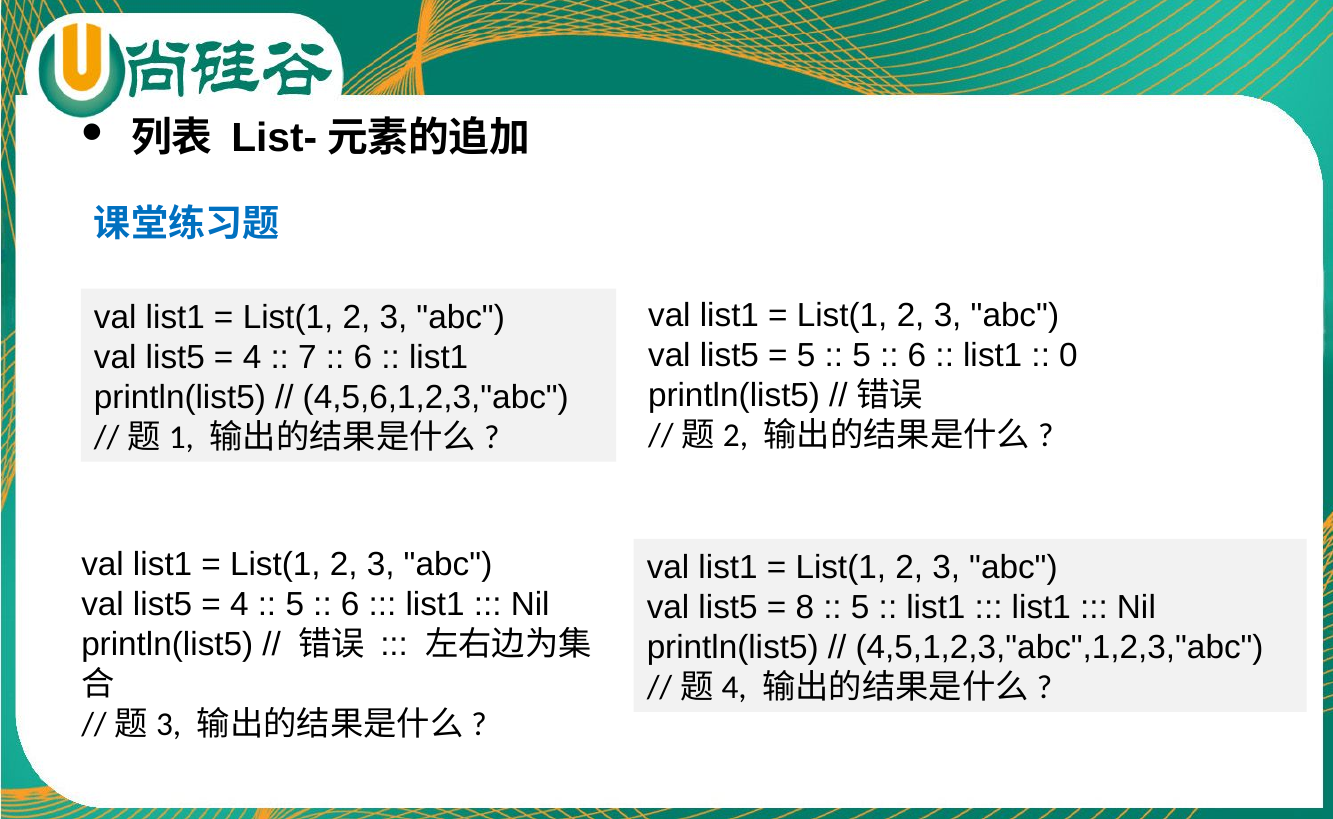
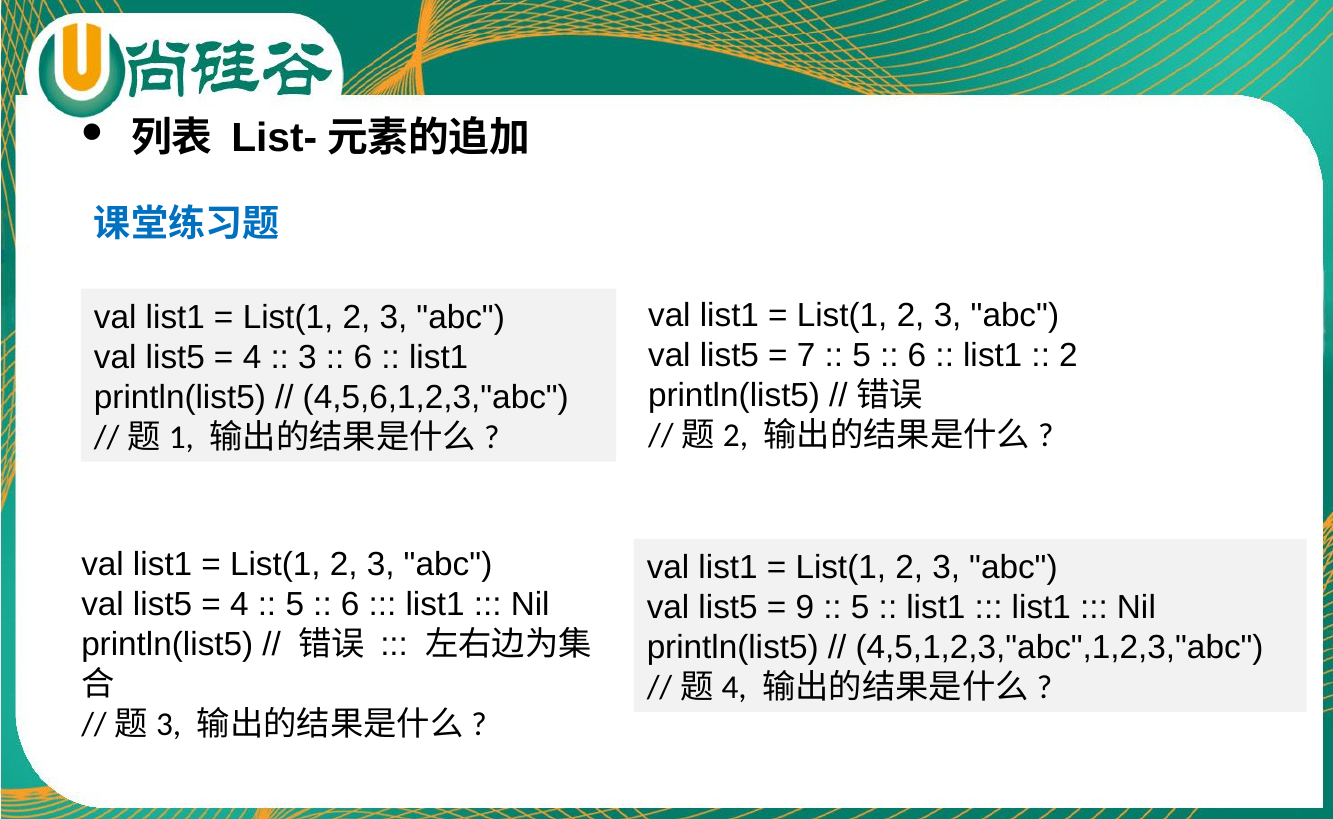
5 at (806, 356): 5 -> 7
0 at (1068, 356): 0 -> 2
7 at (307, 357): 7 -> 3
8: 8 -> 9
